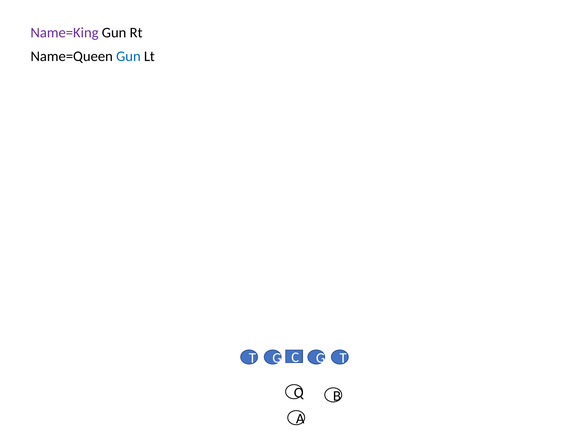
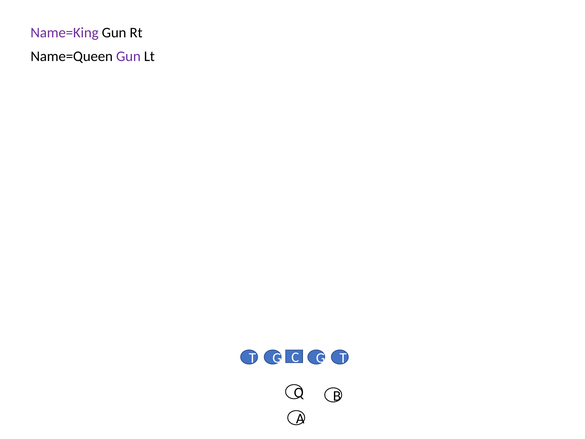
Gun at (128, 56) colour: blue -> purple
